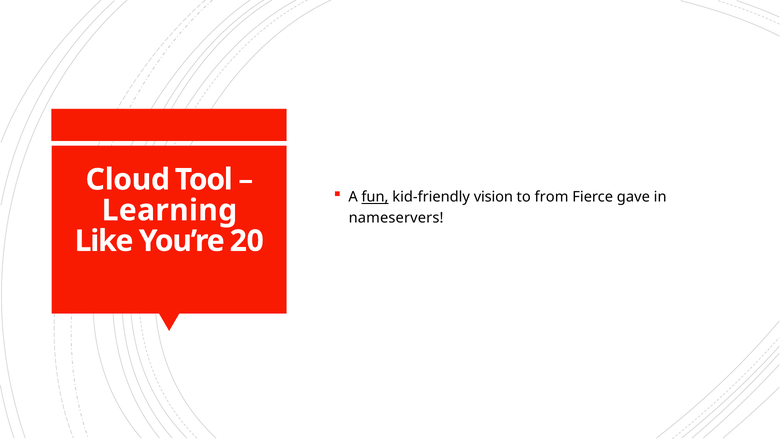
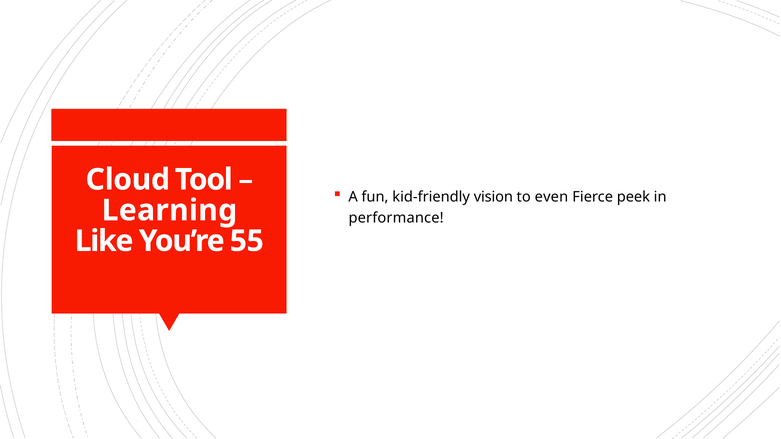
fun underline: present -> none
from: from -> even
gave: gave -> peek
nameservers: nameservers -> performance
20: 20 -> 55
